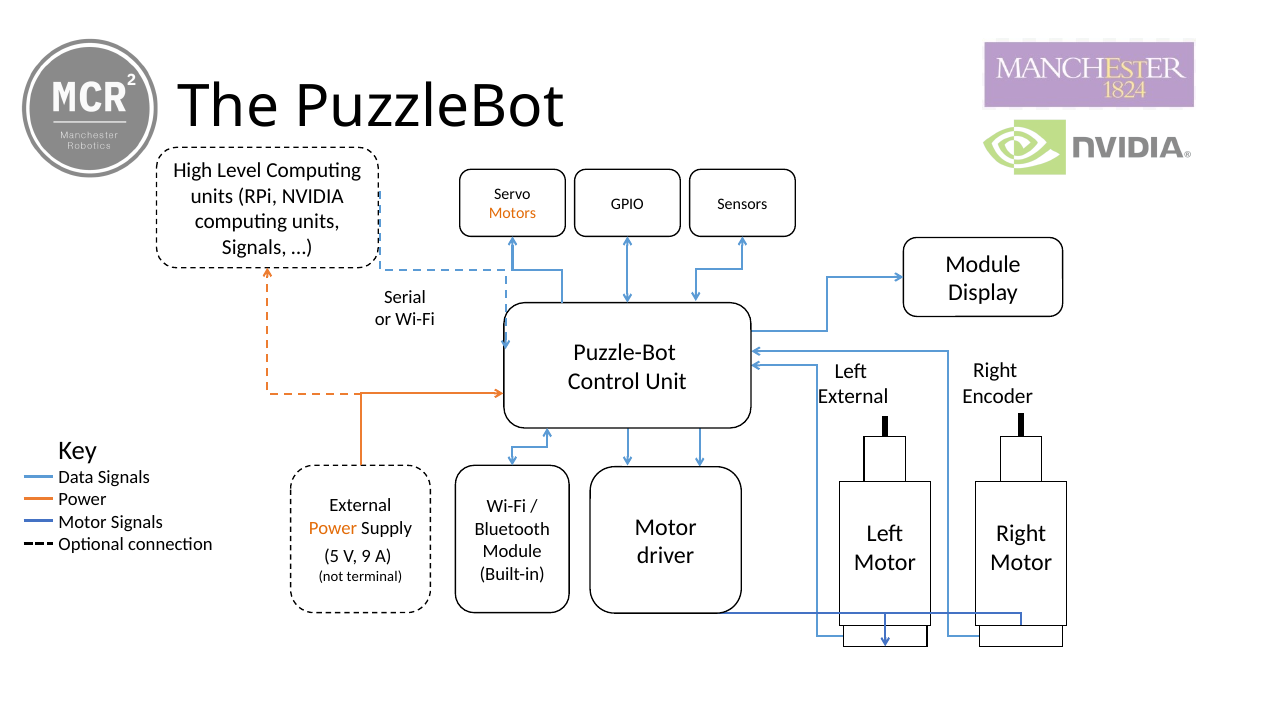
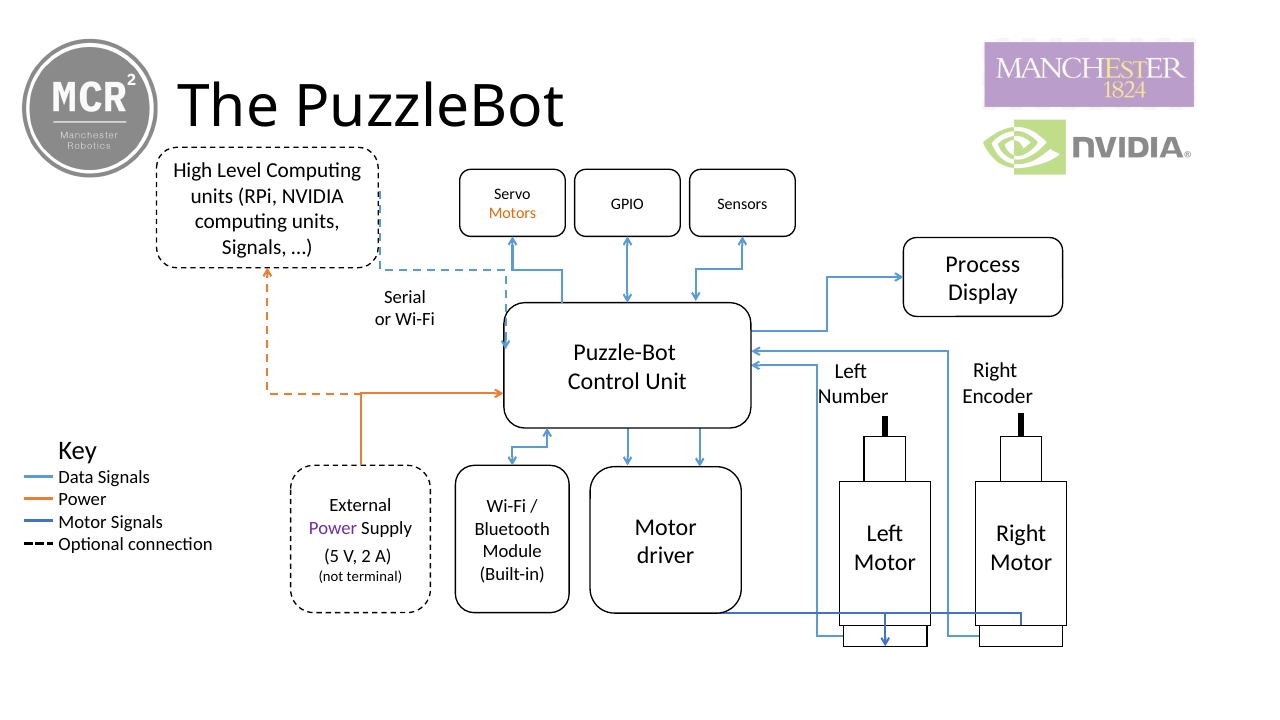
Module at (983, 264): Module -> Process
External at (853, 397): External -> Number
Power at (333, 528) colour: orange -> purple
9: 9 -> 2
